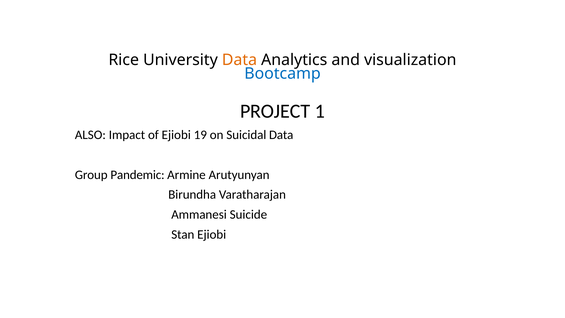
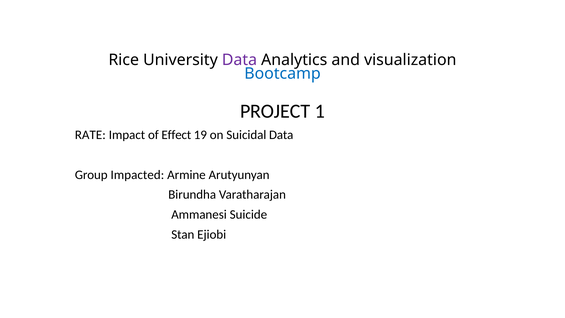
Data at (239, 60) colour: orange -> purple
ALSO: ALSO -> RATE
of Ejiobi: Ejiobi -> Effect
Pandemic: Pandemic -> Impacted
